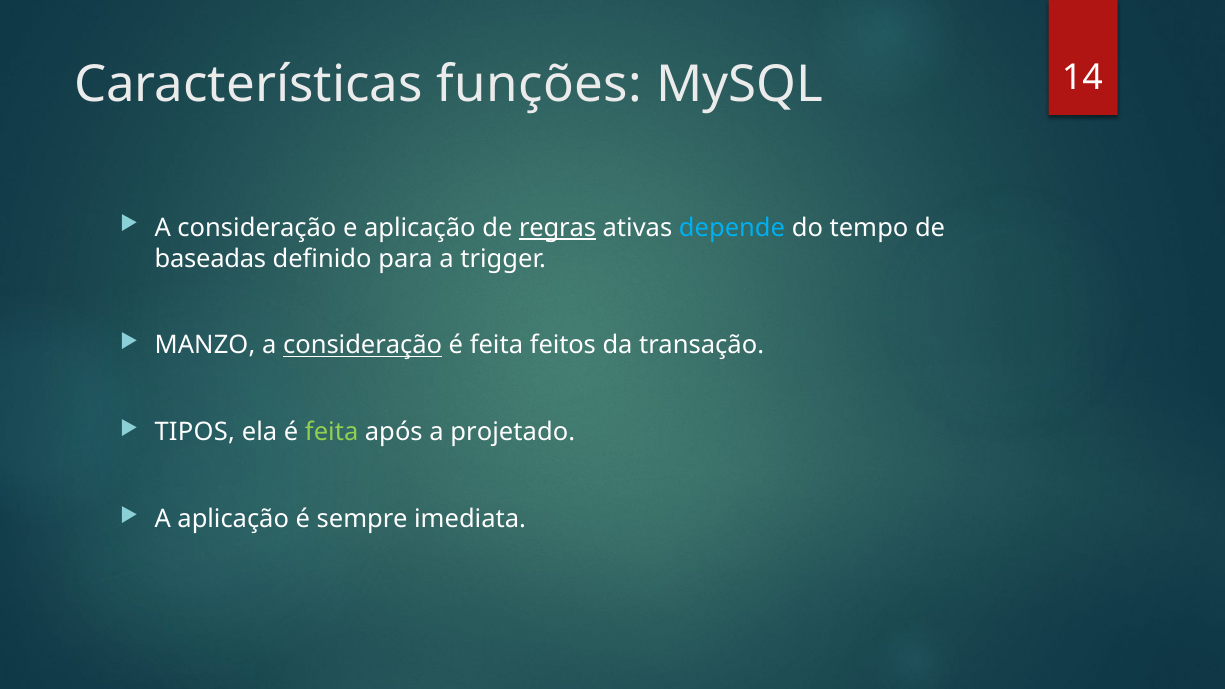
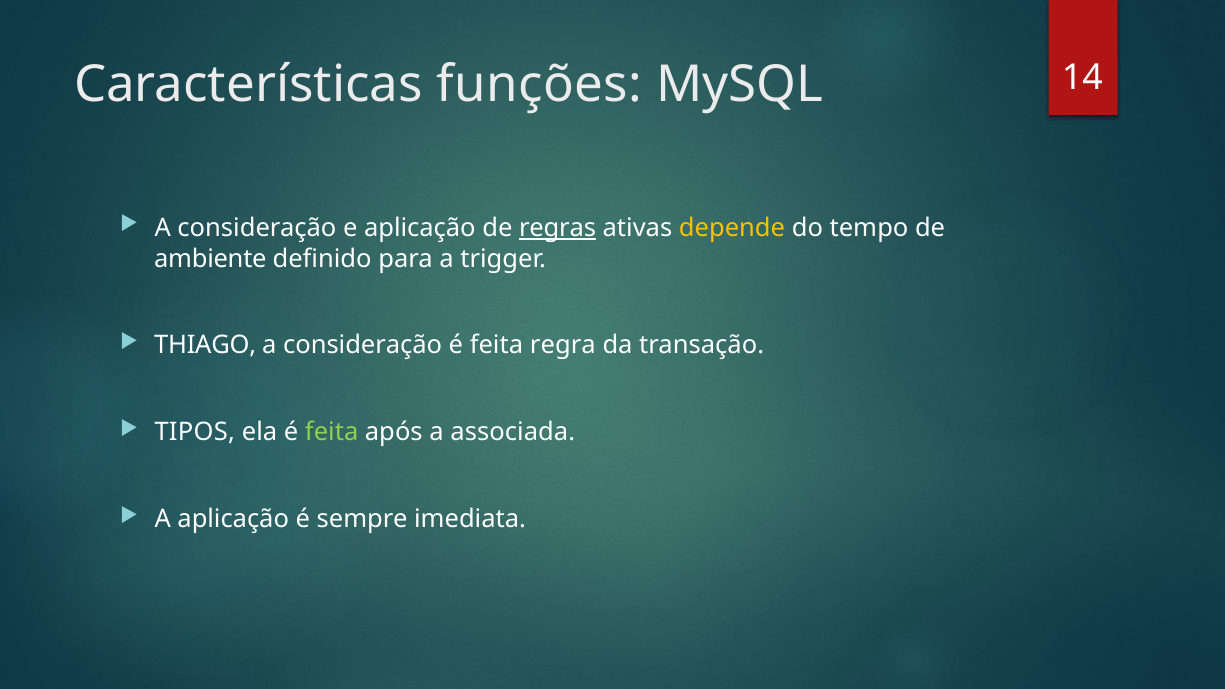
depende colour: light blue -> yellow
baseadas: baseadas -> ambiente
MANZO: MANZO -> THIAGO
consideração at (363, 345) underline: present -> none
feitos: feitos -> regra
projetado: projetado -> associada
